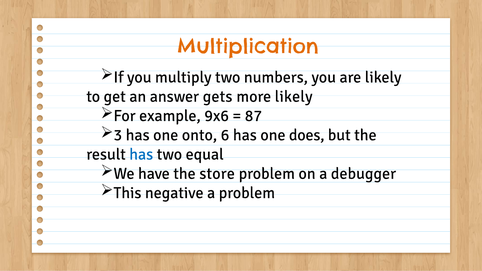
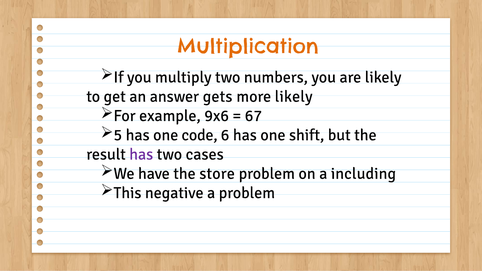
87: 87 -> 67
3: 3 -> 5
onto: onto -> code
does: does -> shift
has at (141, 154) colour: blue -> purple
equal: equal -> cases
debugger: debugger -> including
